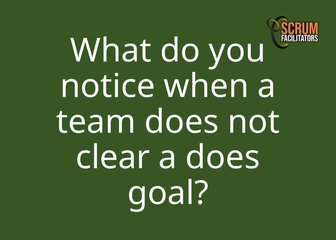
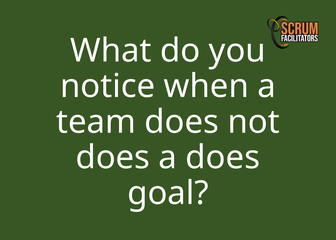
clear at (113, 157): clear -> does
